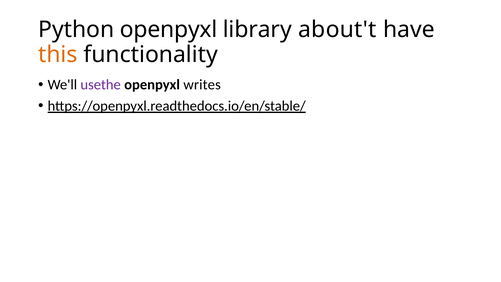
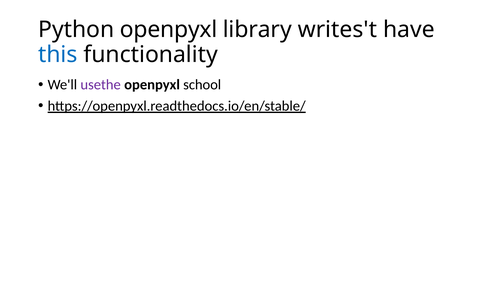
about't: about't -> writes't
this colour: orange -> blue
writes: writes -> school
